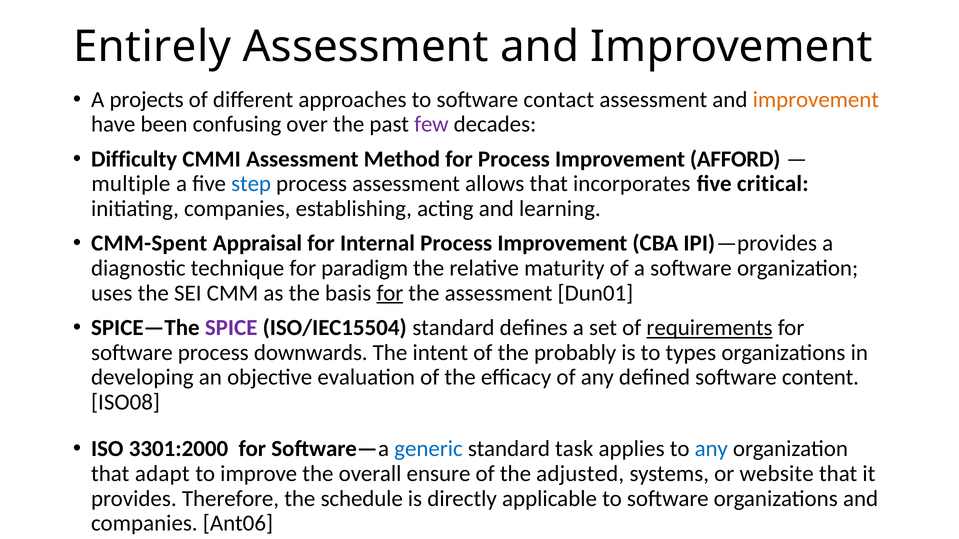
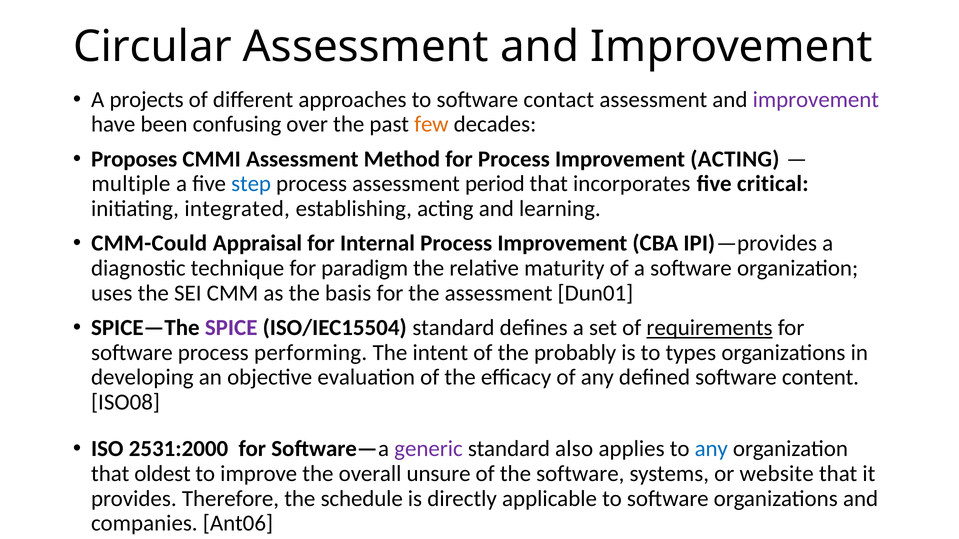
Entirely: Entirely -> Circular
improvement at (816, 100) colour: orange -> purple
few colour: purple -> orange
Difficulty: Difficulty -> Proposes
Improvement AFFORD: AFFORD -> ACTING
allows: allows -> period
initiating companies: companies -> integrated
CMM-Spent: CMM-Spent -> CMM-Could
for at (390, 293) underline: present -> none
downwards: downwards -> performing
3301:2000: 3301:2000 -> 2531:2000
generic colour: blue -> purple
task: task -> also
adapt: adapt -> oldest
ensure: ensure -> unsure
the adjusted: adjusted -> software
